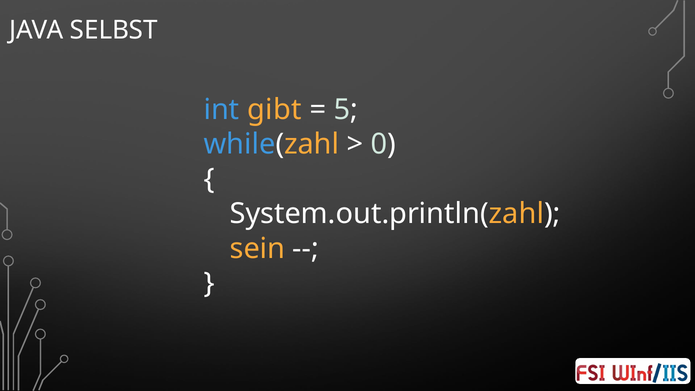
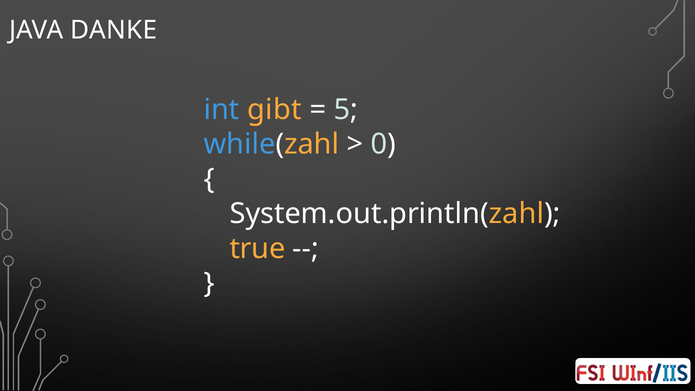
SELBST: SELBST -> DANKE
sein: sein -> true
